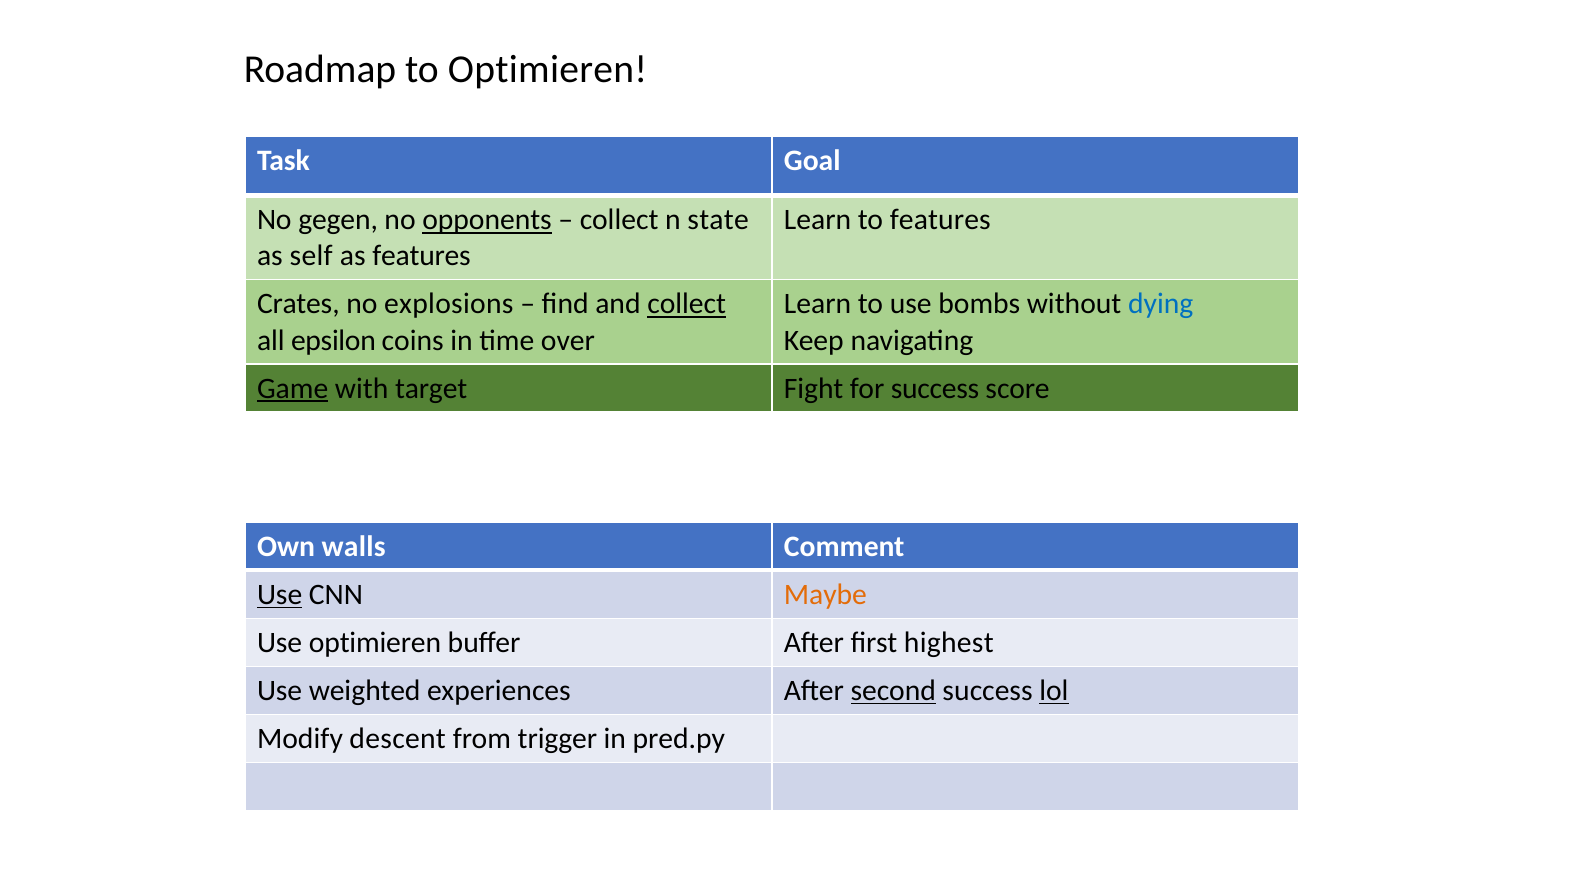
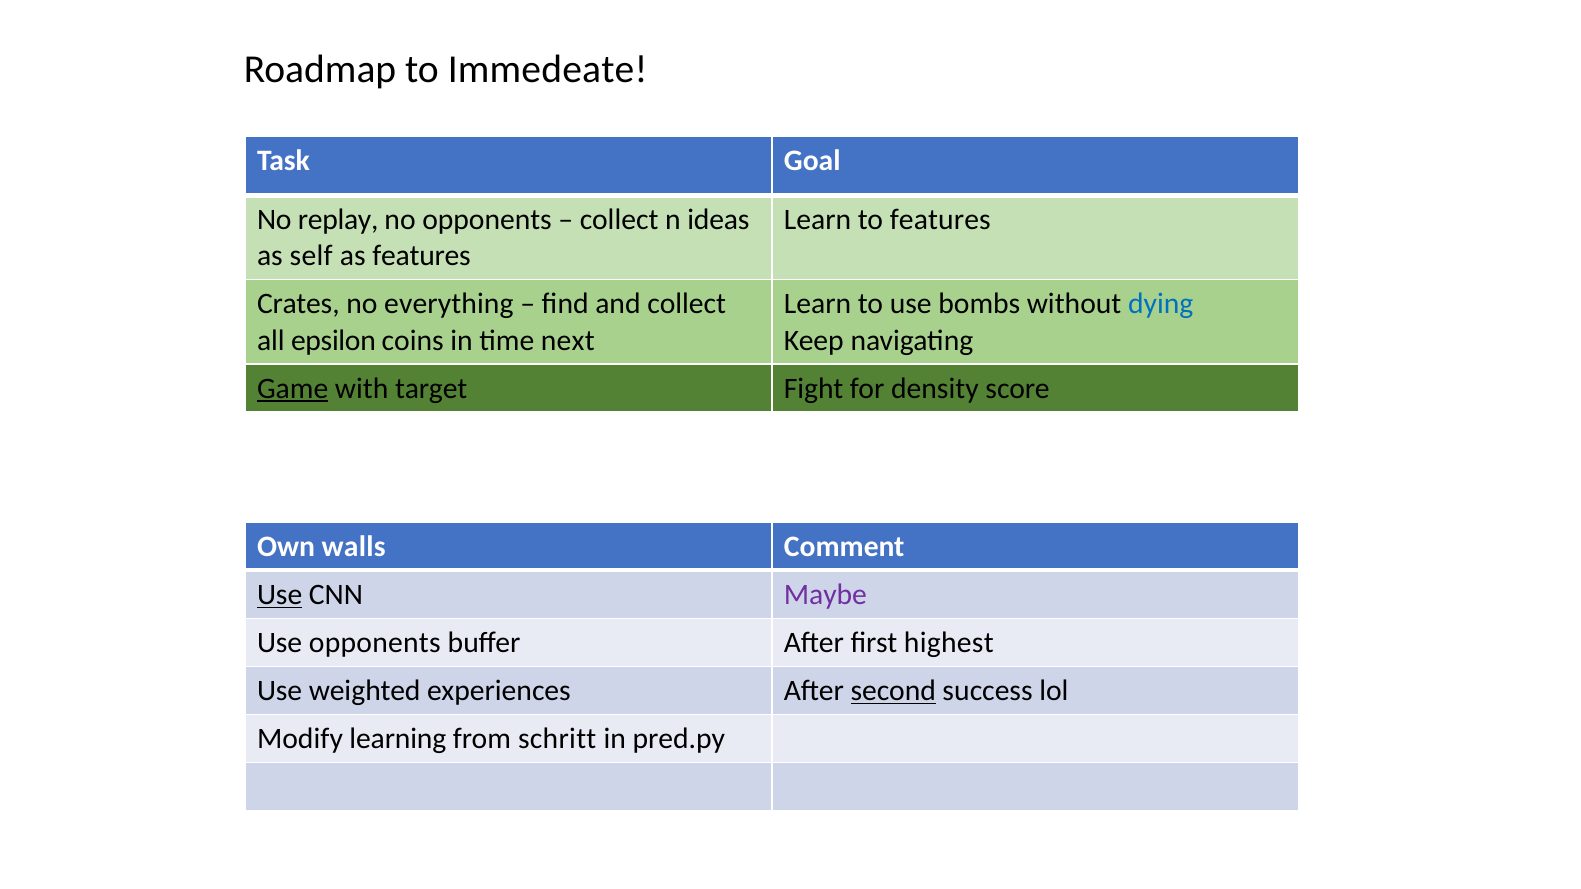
to Optimieren: Optimieren -> Immedeate
gegen: gegen -> replay
opponents at (487, 220) underline: present -> none
state: state -> ideas
explosions: explosions -> everything
collect at (687, 304) underline: present -> none
over: over -> next
for success: success -> density
Maybe colour: orange -> purple
Use optimieren: optimieren -> opponents
lol underline: present -> none
descent: descent -> learning
trigger: trigger -> schritt
